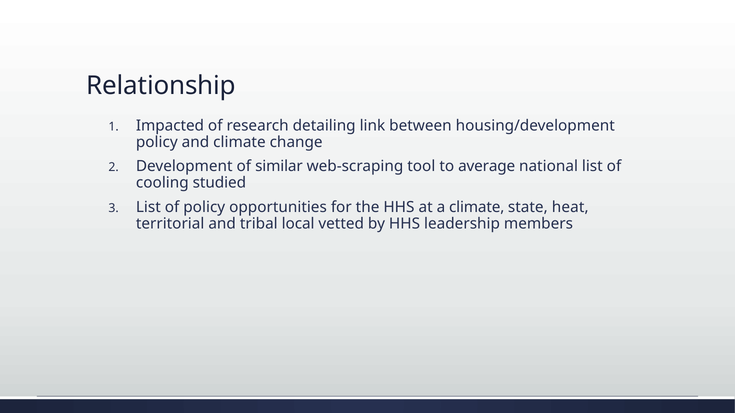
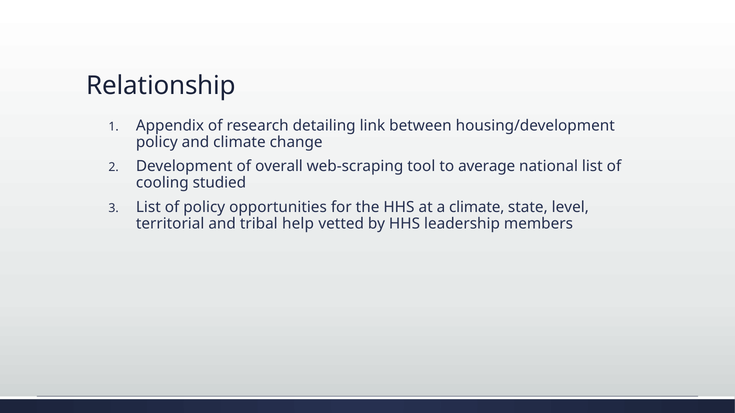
Impacted: Impacted -> Appendix
similar: similar -> overall
heat: heat -> level
local: local -> help
